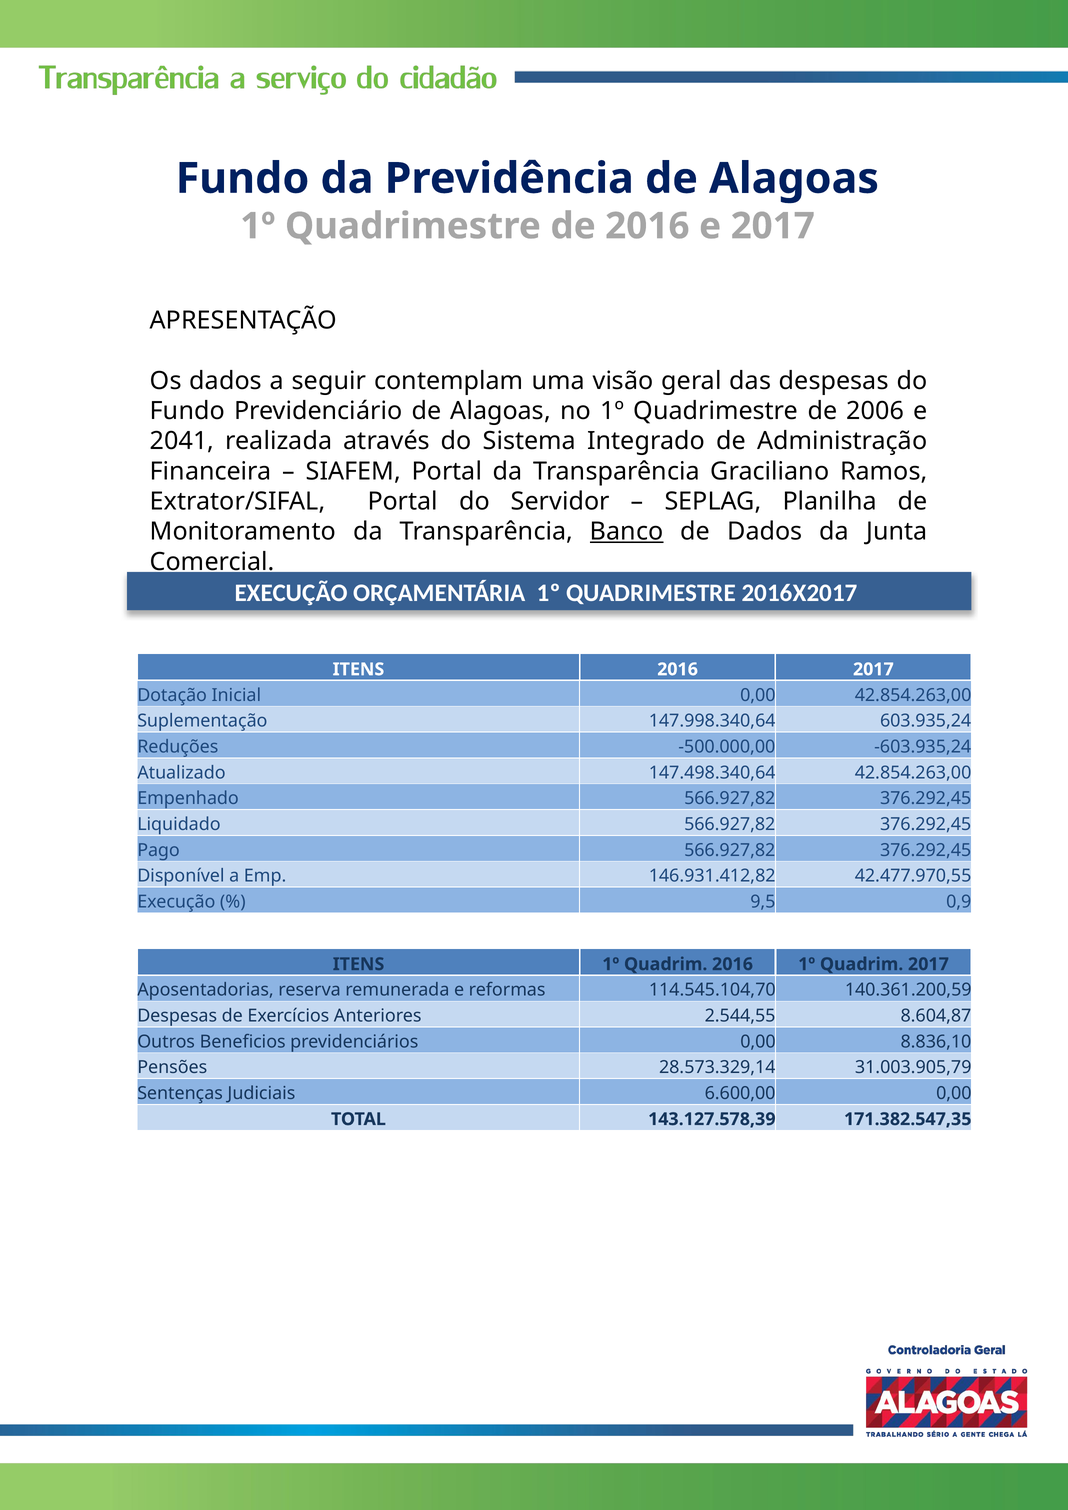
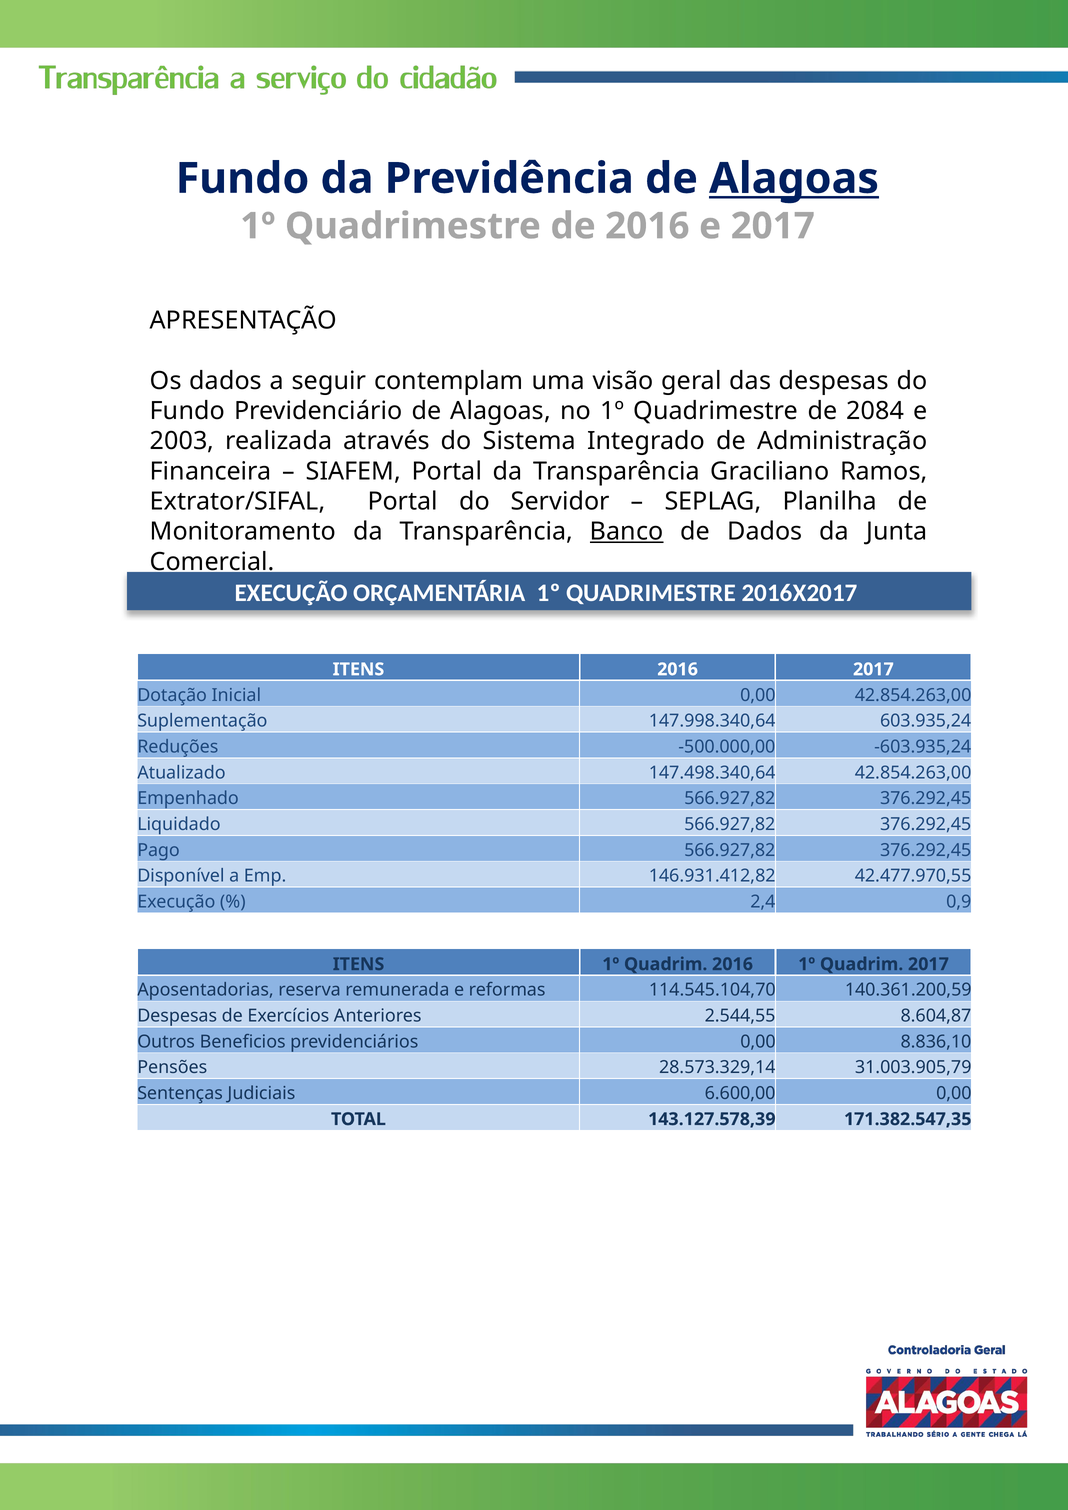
Alagoas at (794, 179) underline: none -> present
2006: 2006 -> 2084
2041: 2041 -> 2003
9,5: 9,5 -> 2,4
